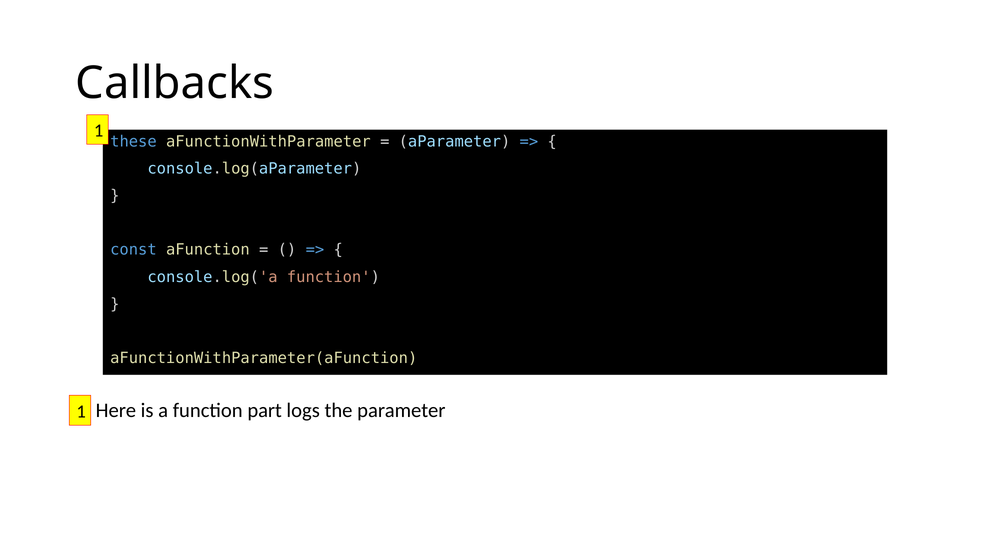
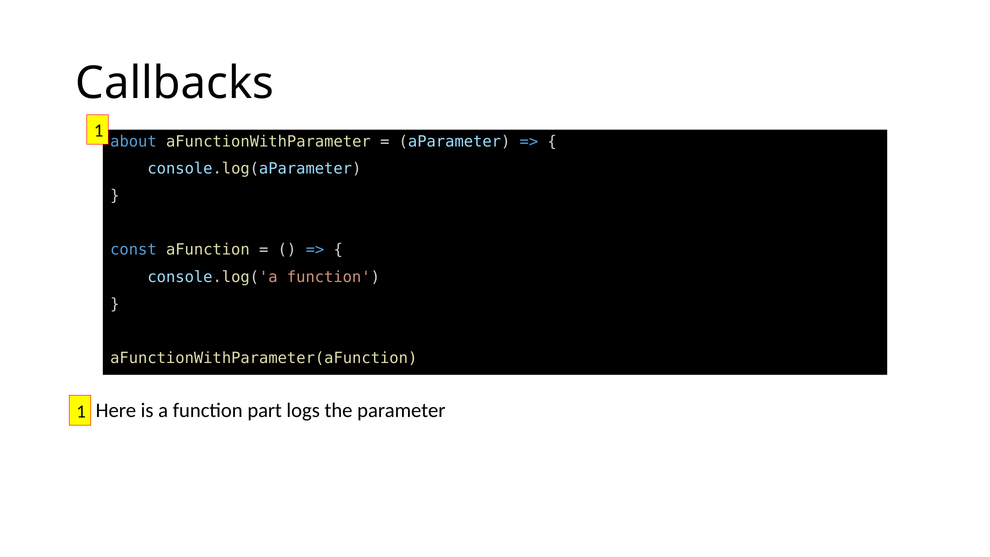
these: these -> about
